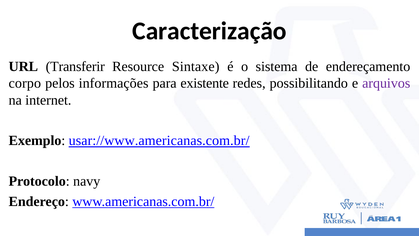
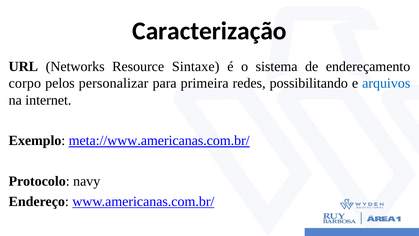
Transferir: Transferir -> Networks
informações: informações -> personalizar
existente: existente -> primeira
arquivos colour: purple -> blue
usar://www.americanas.com.br/: usar://www.americanas.com.br/ -> meta://www.americanas.com.br/
